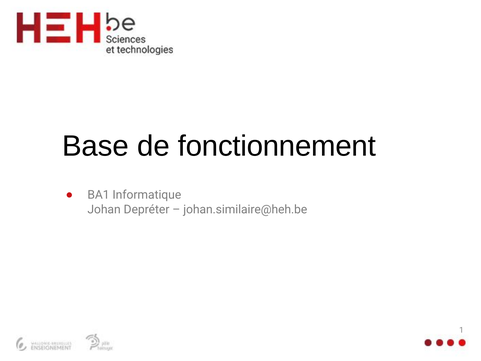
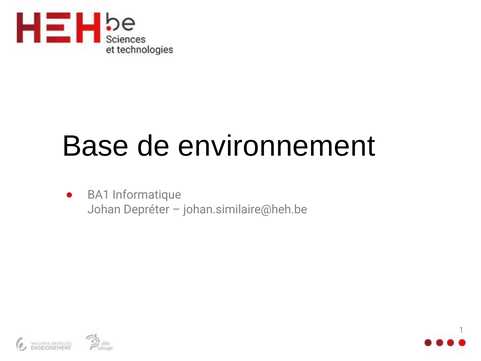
fonctionnement: fonctionnement -> environnement
